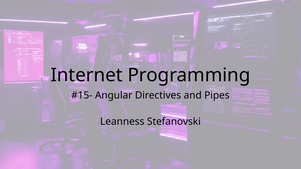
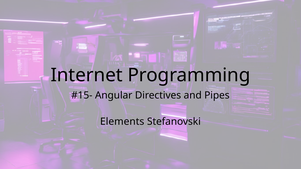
Leanness: Leanness -> Elements
